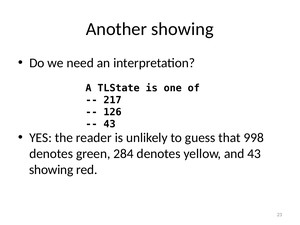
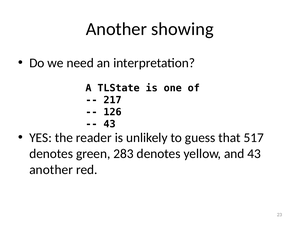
998: 998 -> 517
284: 284 -> 283
showing at (51, 170): showing -> another
